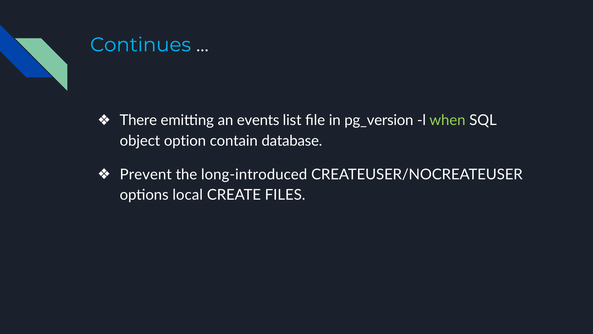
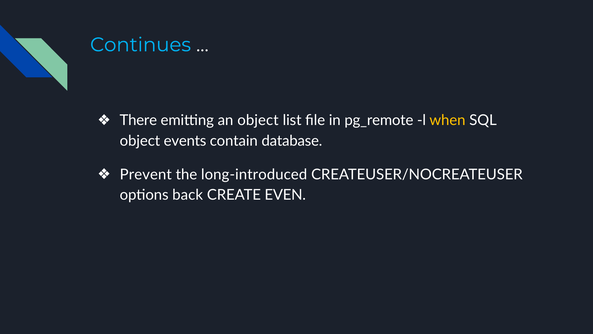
an events: events -> object
pg_version: pg_version -> pg_remote
when colour: light green -> yellow
option: option -> events
local: local -> back
FILES: FILES -> EVEN
